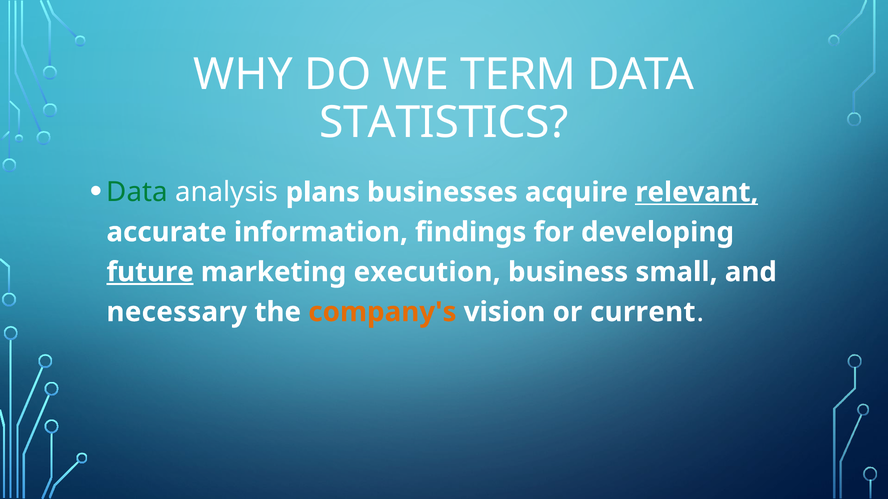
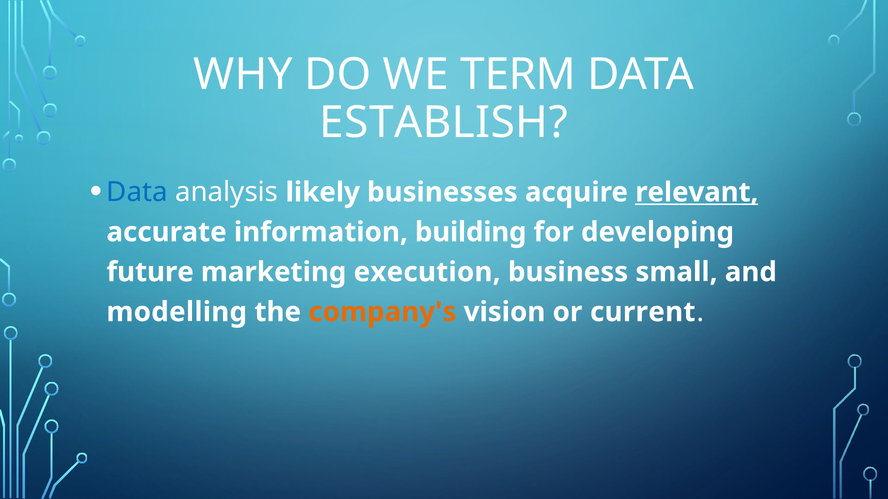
STATISTICS: STATISTICS -> ESTABLISH
Data at (137, 192) colour: green -> blue
plans: plans -> likely
findings: findings -> building
future underline: present -> none
necessary: necessary -> modelling
